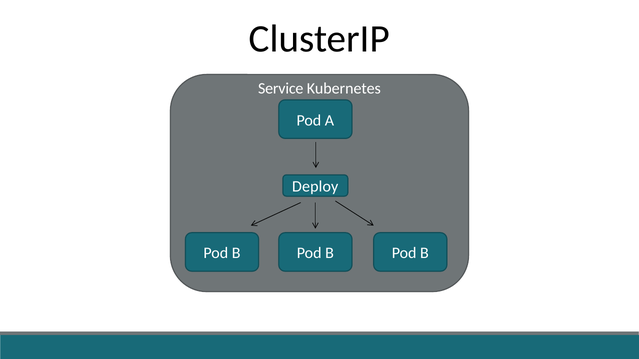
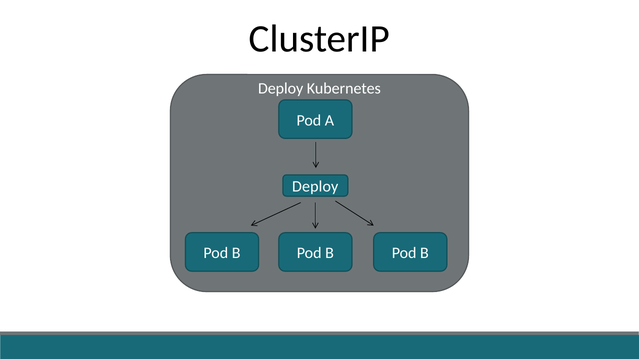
Service at (281, 88): Service -> Deploy
